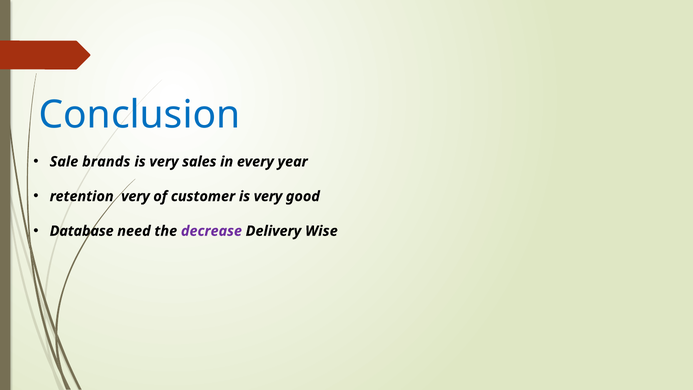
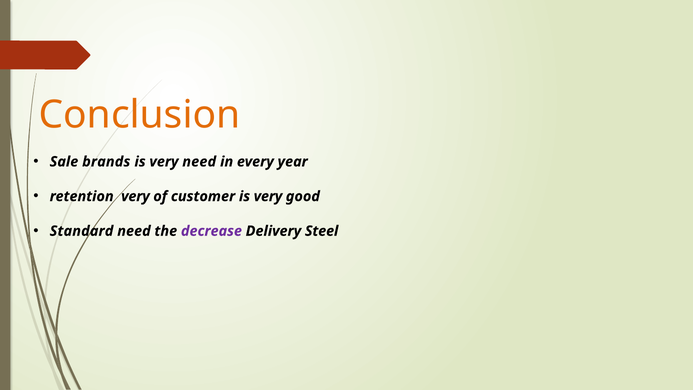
Conclusion colour: blue -> orange
very sales: sales -> need
Database: Database -> Standard
Wise: Wise -> Steel
